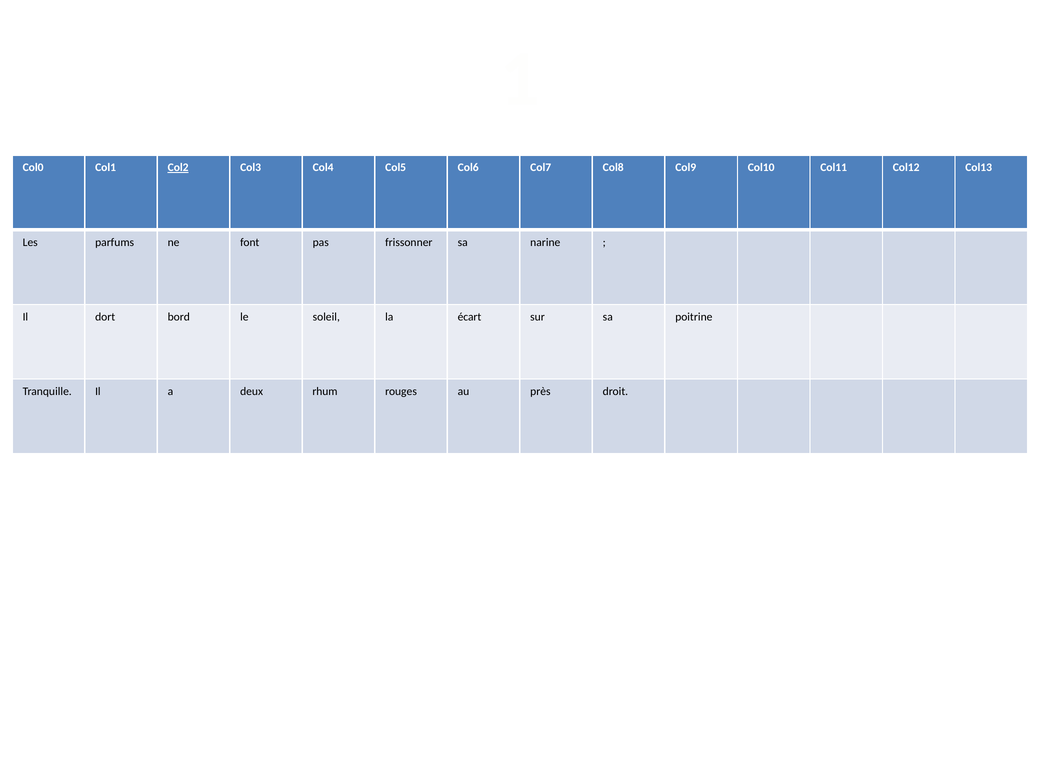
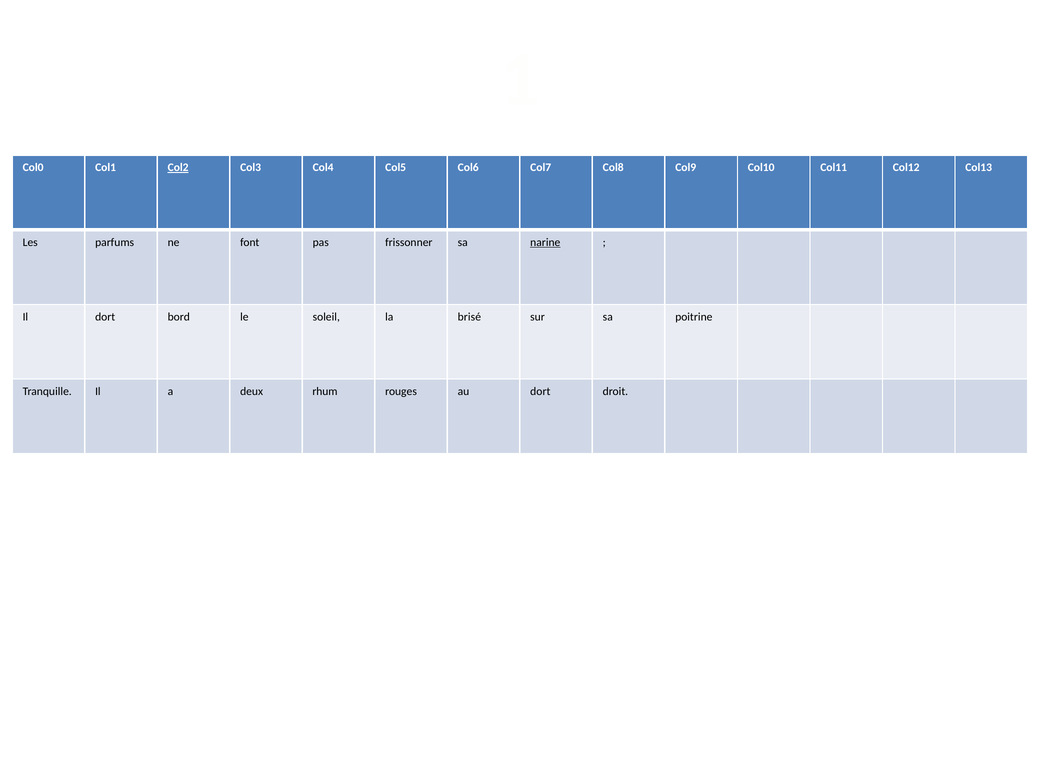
narine underline: none -> present
écart: écart -> brisé
au près: près -> dort
